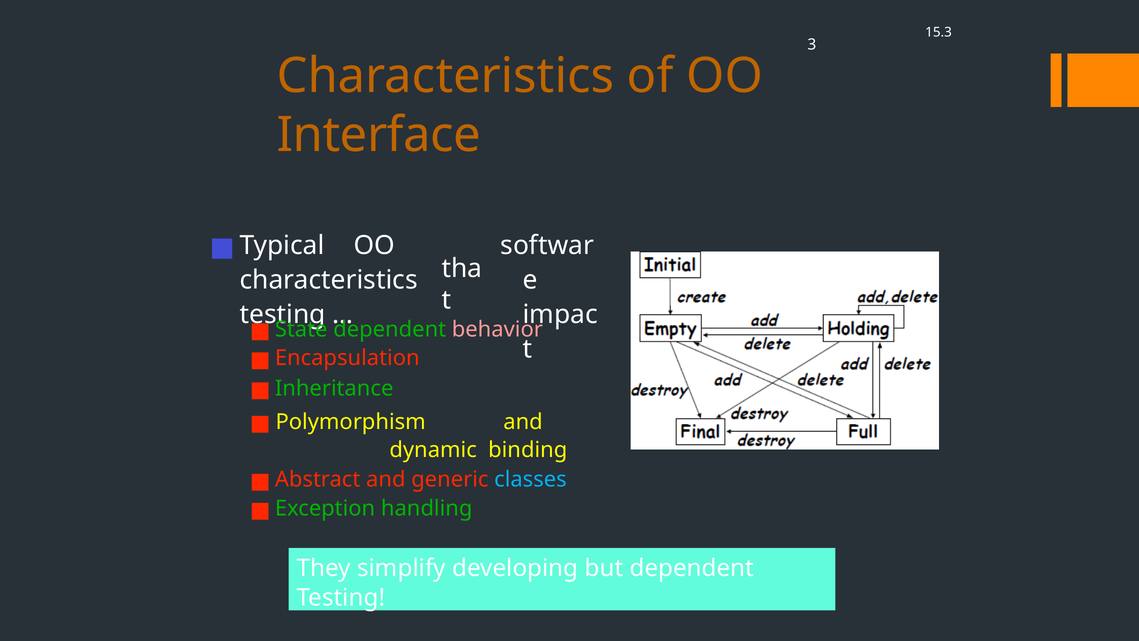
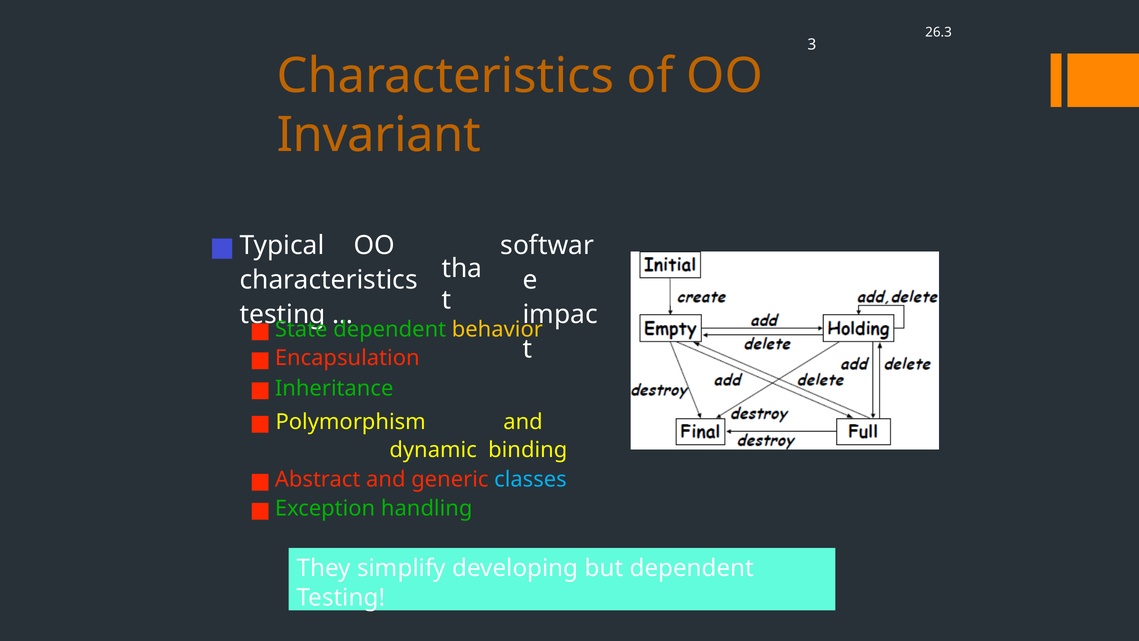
15.3: 15.3 -> 26.3
Interface: Interface -> Invariant
behavior colour: pink -> yellow
